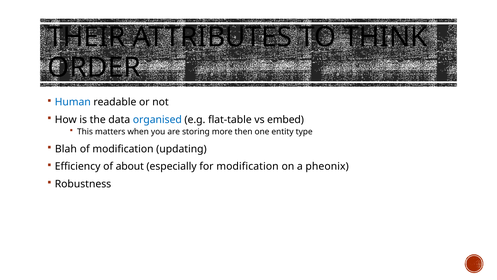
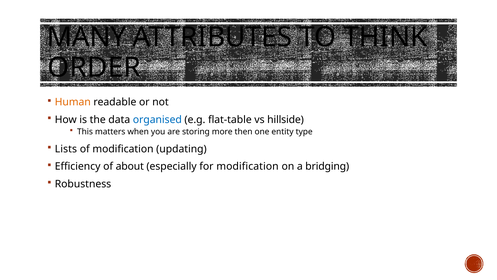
THEIR: THEIR -> MANY
Human colour: blue -> orange
embed: embed -> hillside
Blah: Blah -> Lists
pheonix: pheonix -> bridging
